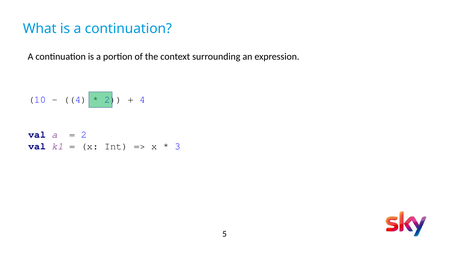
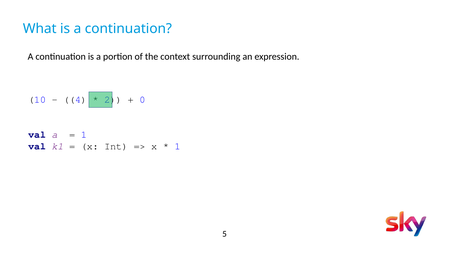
4 at (142, 99): 4 -> 0
2 at (84, 134): 2 -> 1
3 at (178, 146): 3 -> 1
